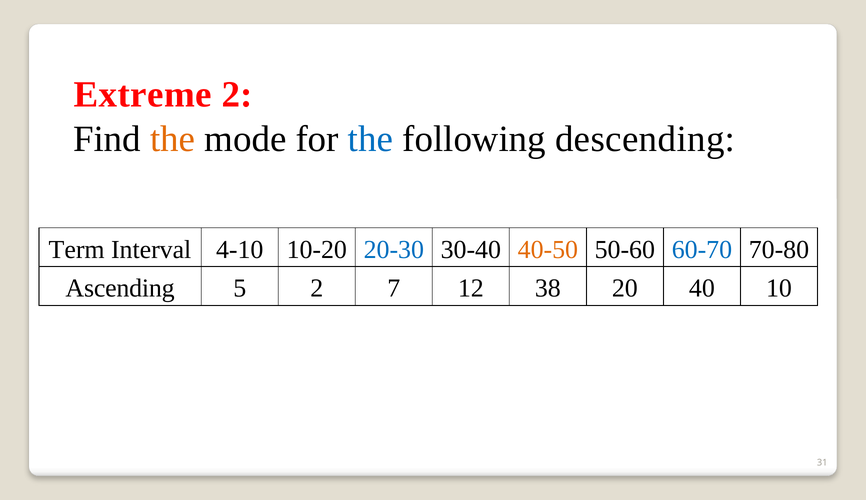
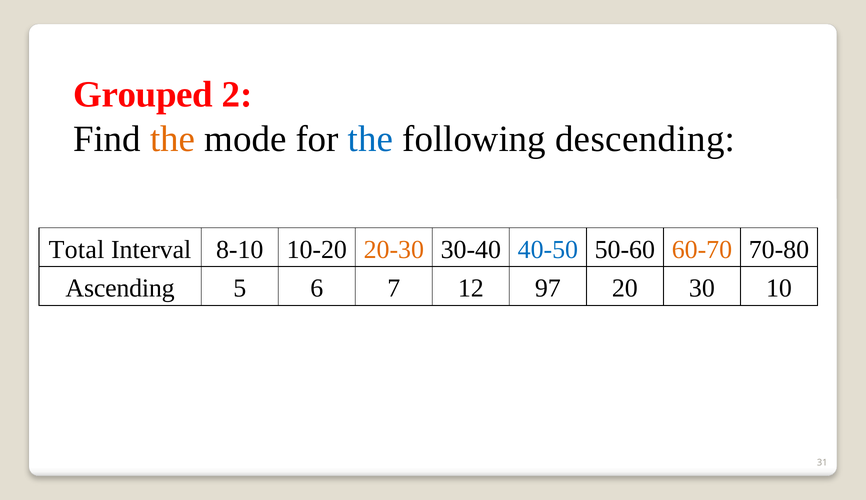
Extreme: Extreme -> Grouped
Term: Term -> Total
4-10: 4-10 -> 8-10
20-30 colour: blue -> orange
40-50 colour: orange -> blue
60-70 colour: blue -> orange
5 2: 2 -> 6
38: 38 -> 97
40: 40 -> 30
